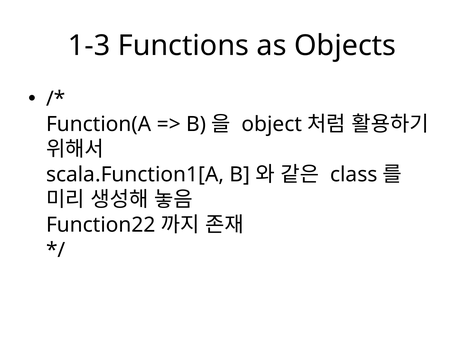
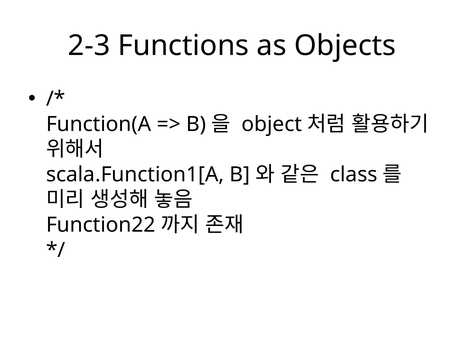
1-3: 1-3 -> 2-3
